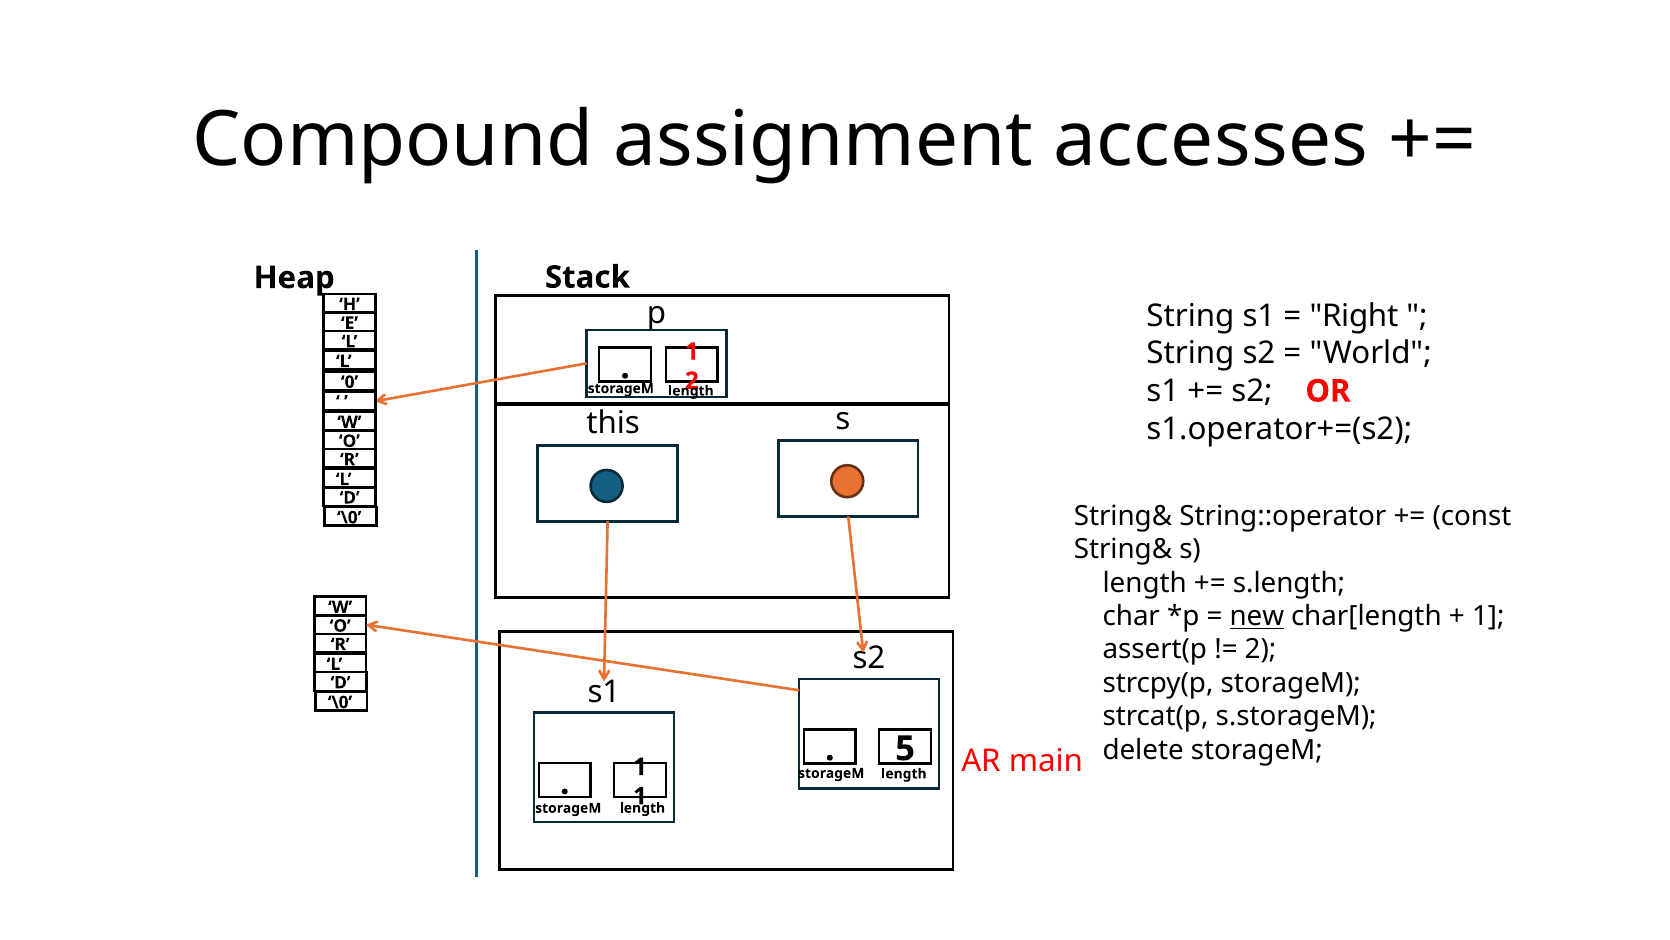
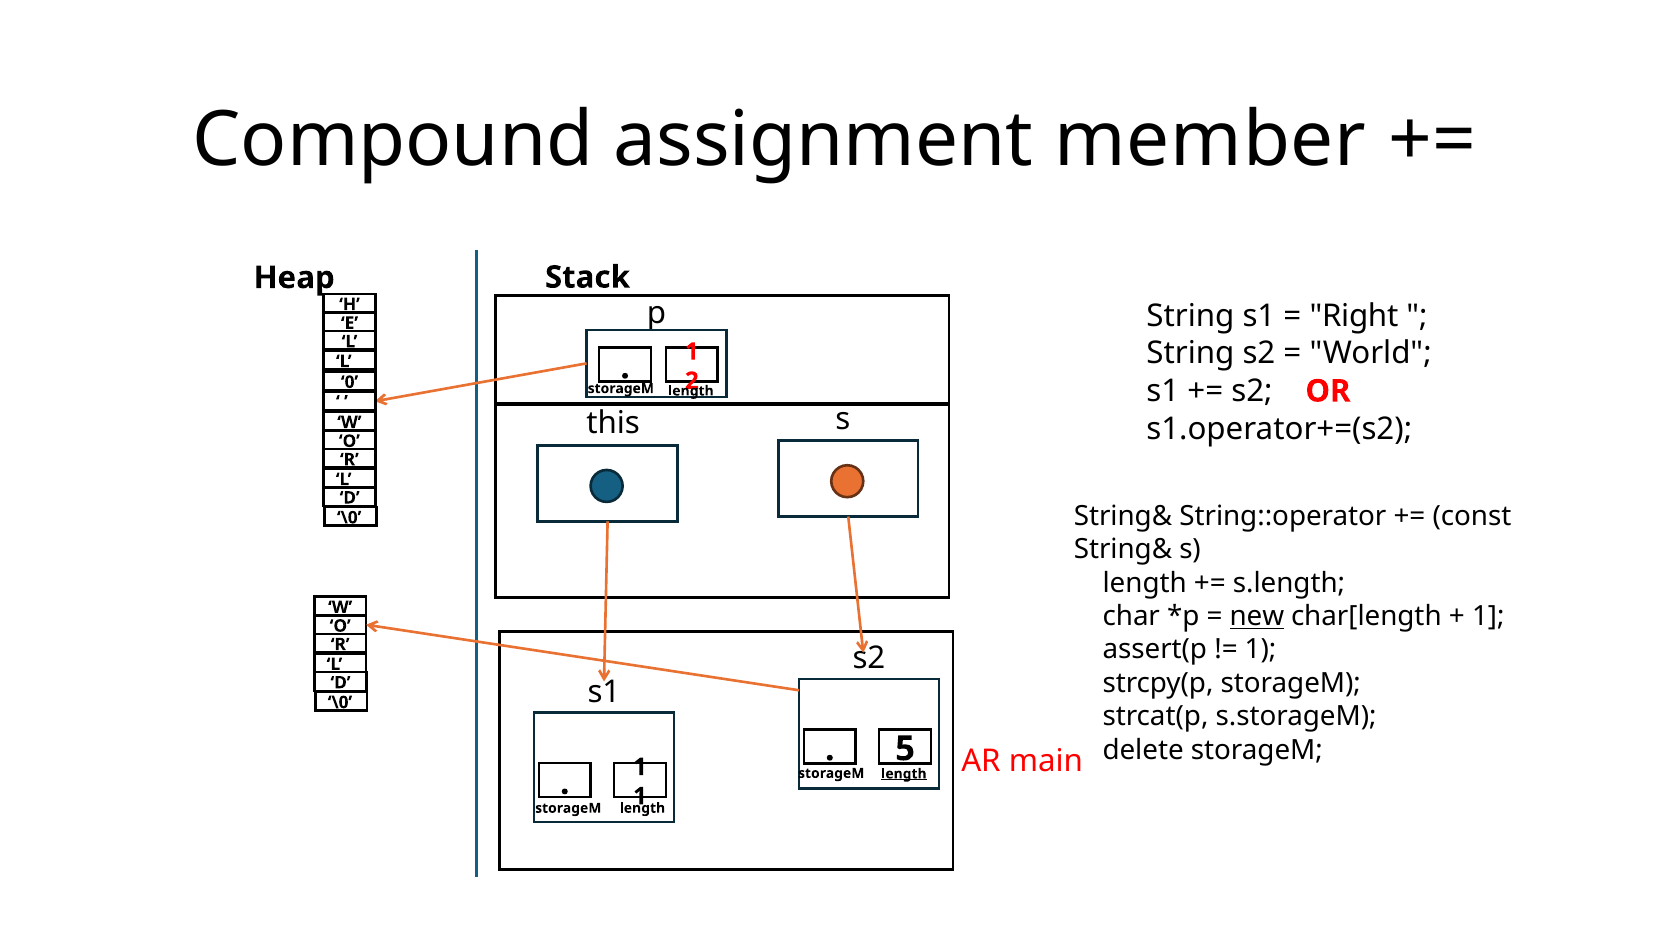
accesses: accesses -> member
2 at (1261, 649): 2 -> 1
length at (904, 773) underline: none -> present
